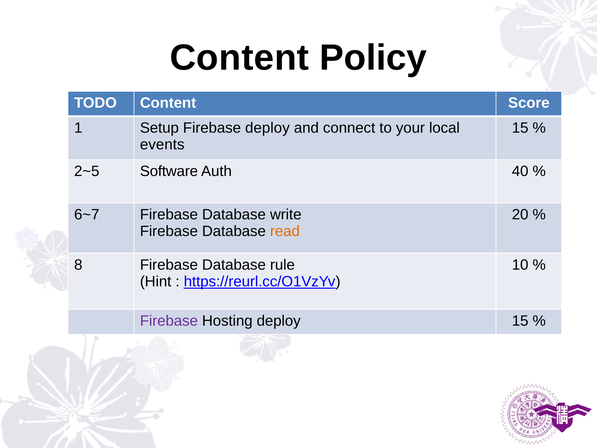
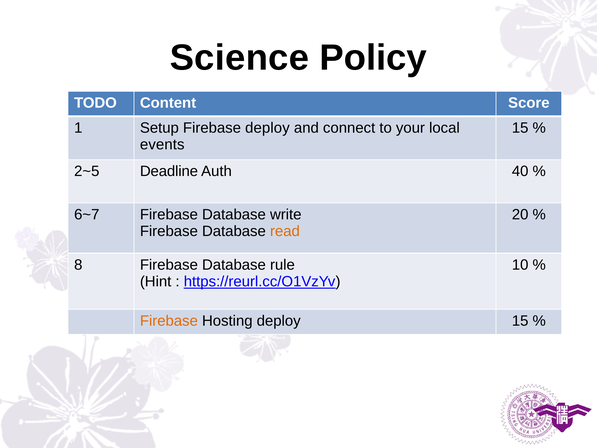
Content at (239, 58): Content -> Science
Software: Software -> Deadline
Firebase at (169, 321) colour: purple -> orange
